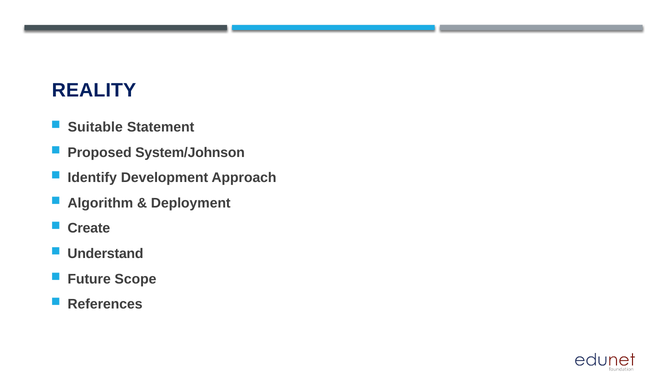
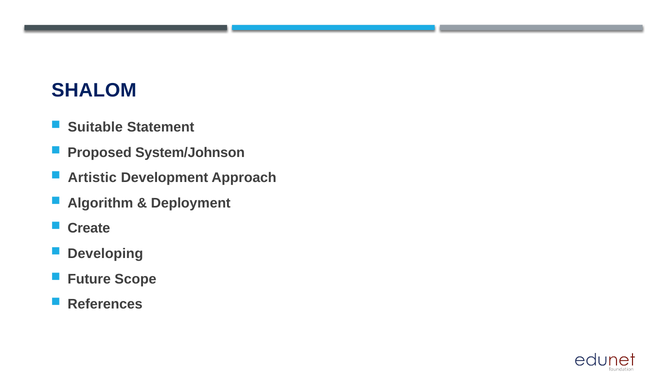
REALITY: REALITY -> SHALOM
Identify: Identify -> Artistic
Understand: Understand -> Developing
